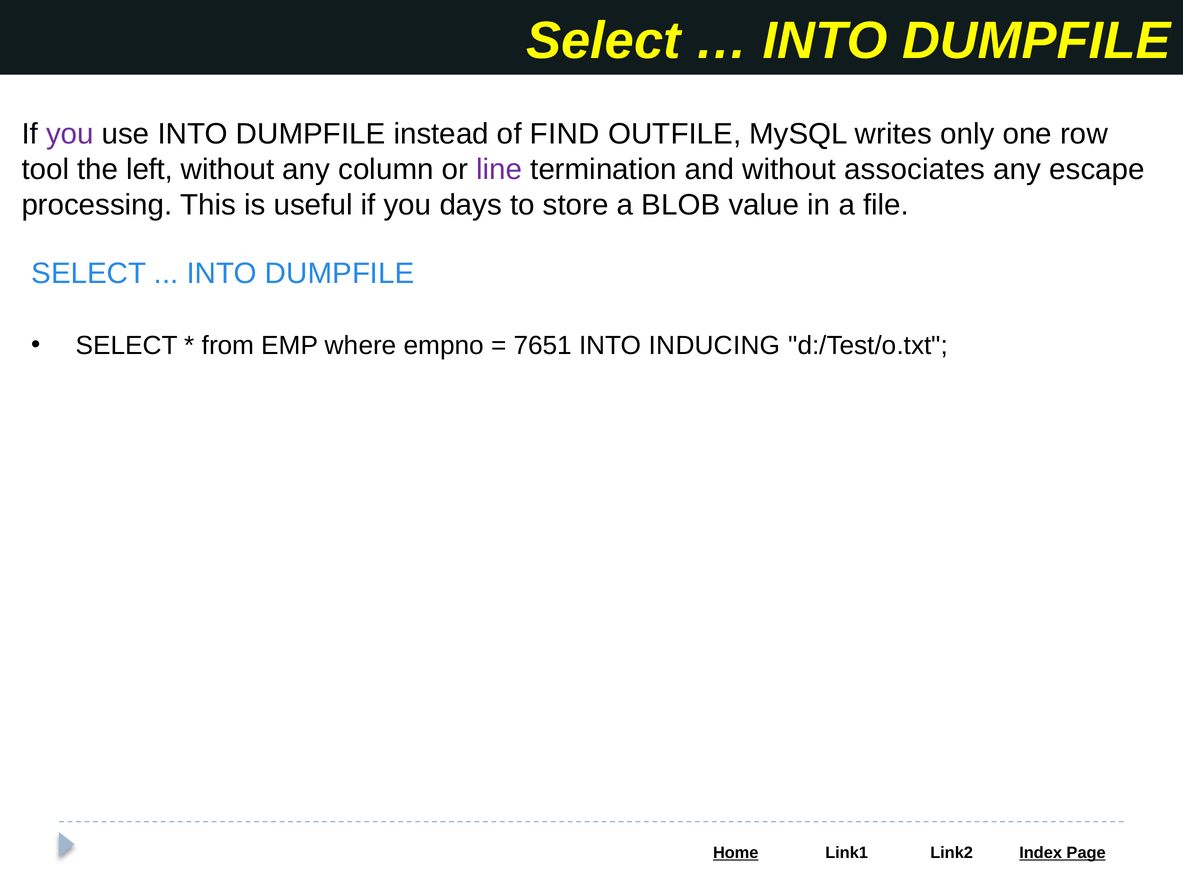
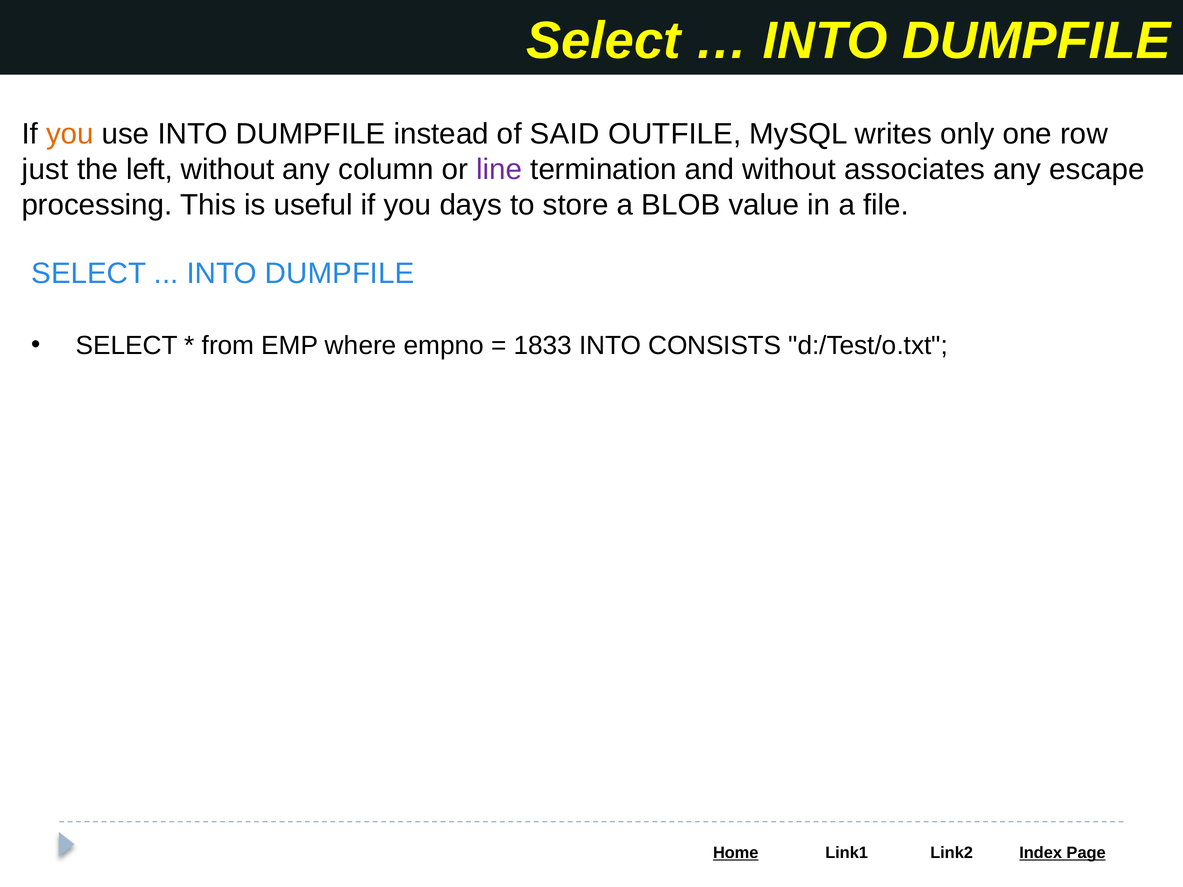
you at (70, 134) colour: purple -> orange
FIND: FIND -> SAID
tool: tool -> just
7651: 7651 -> 1833
INDUCING: INDUCING -> CONSISTS
